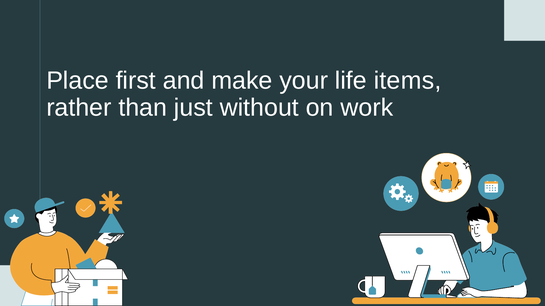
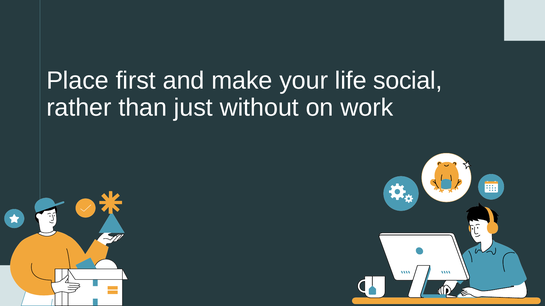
items: items -> social
